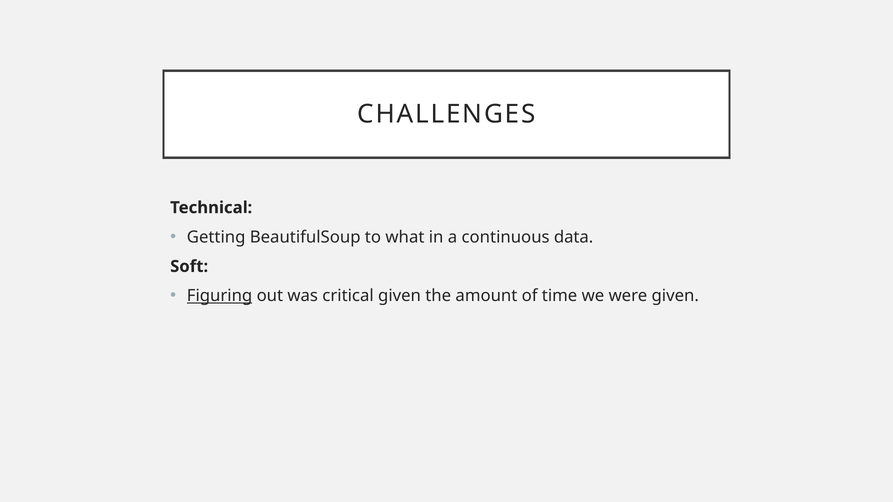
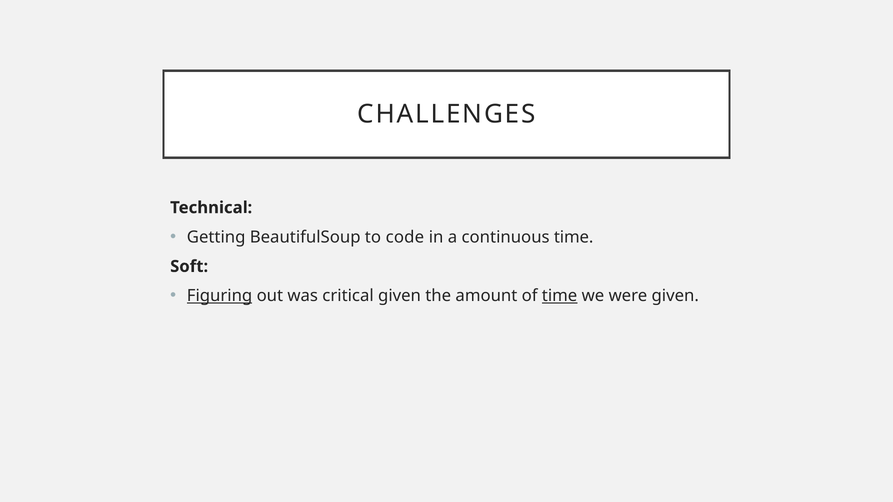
what: what -> code
continuous data: data -> time
time at (560, 296) underline: none -> present
